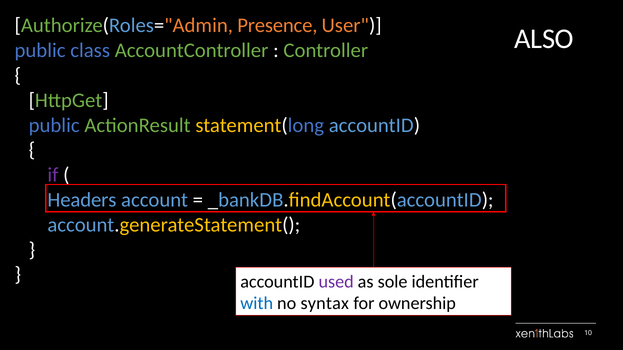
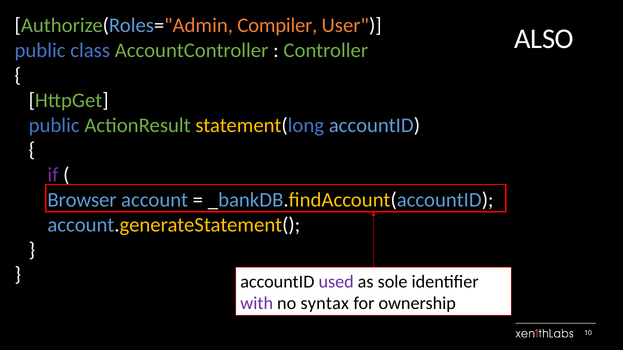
Presence: Presence -> Compiler
Headers: Headers -> Browser
with colour: blue -> purple
